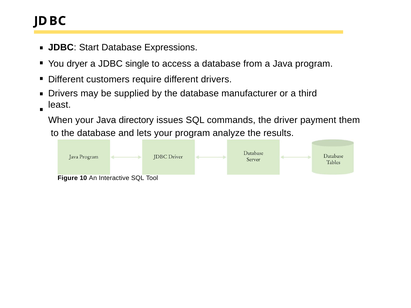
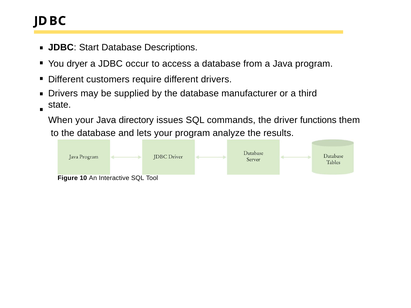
Expressions: Expressions -> Descriptions
single: single -> occur
least: least -> state
payment: payment -> functions
